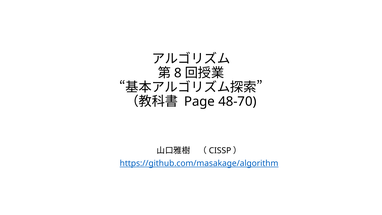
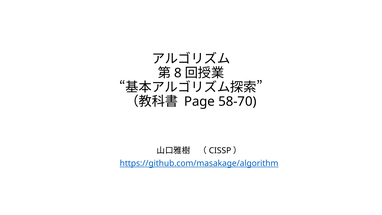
48-70: 48-70 -> 58-70
